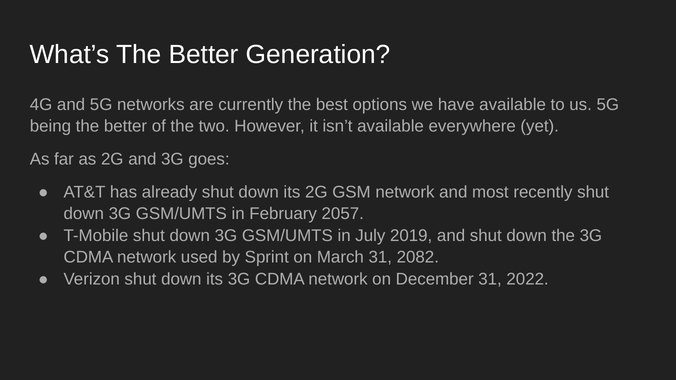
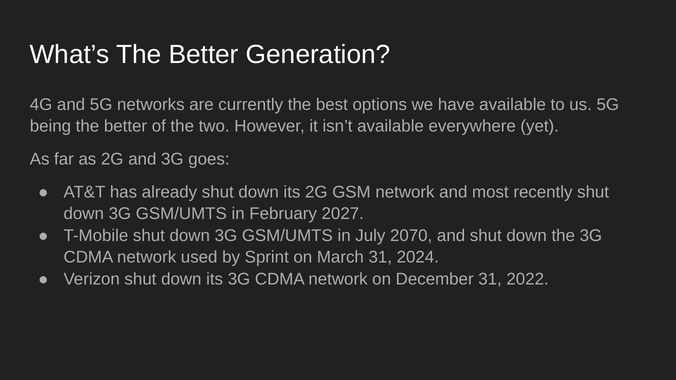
2057: 2057 -> 2027
2019: 2019 -> 2070
2082: 2082 -> 2024
